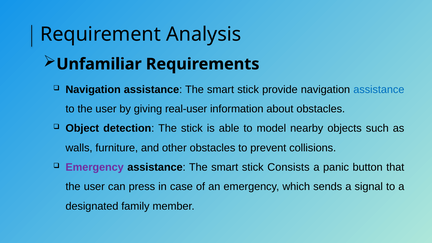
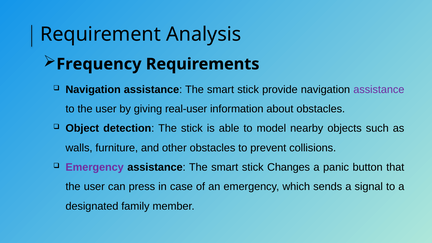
Unfamiliar: Unfamiliar -> Frequency
assistance at (379, 90) colour: blue -> purple
Consists: Consists -> Changes
